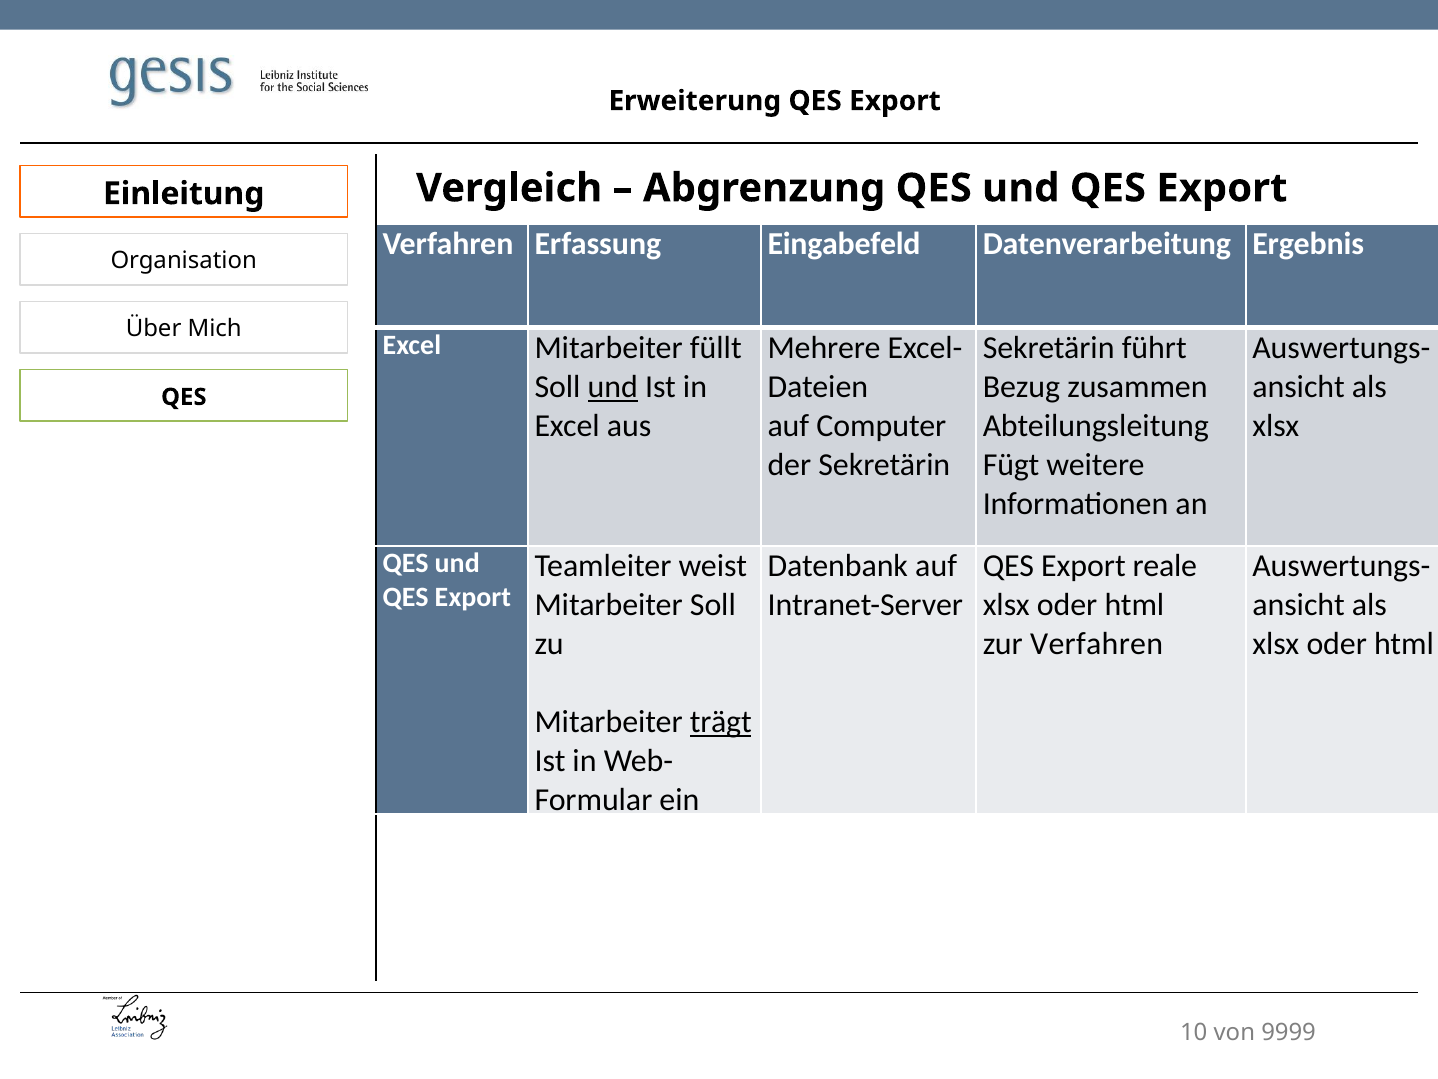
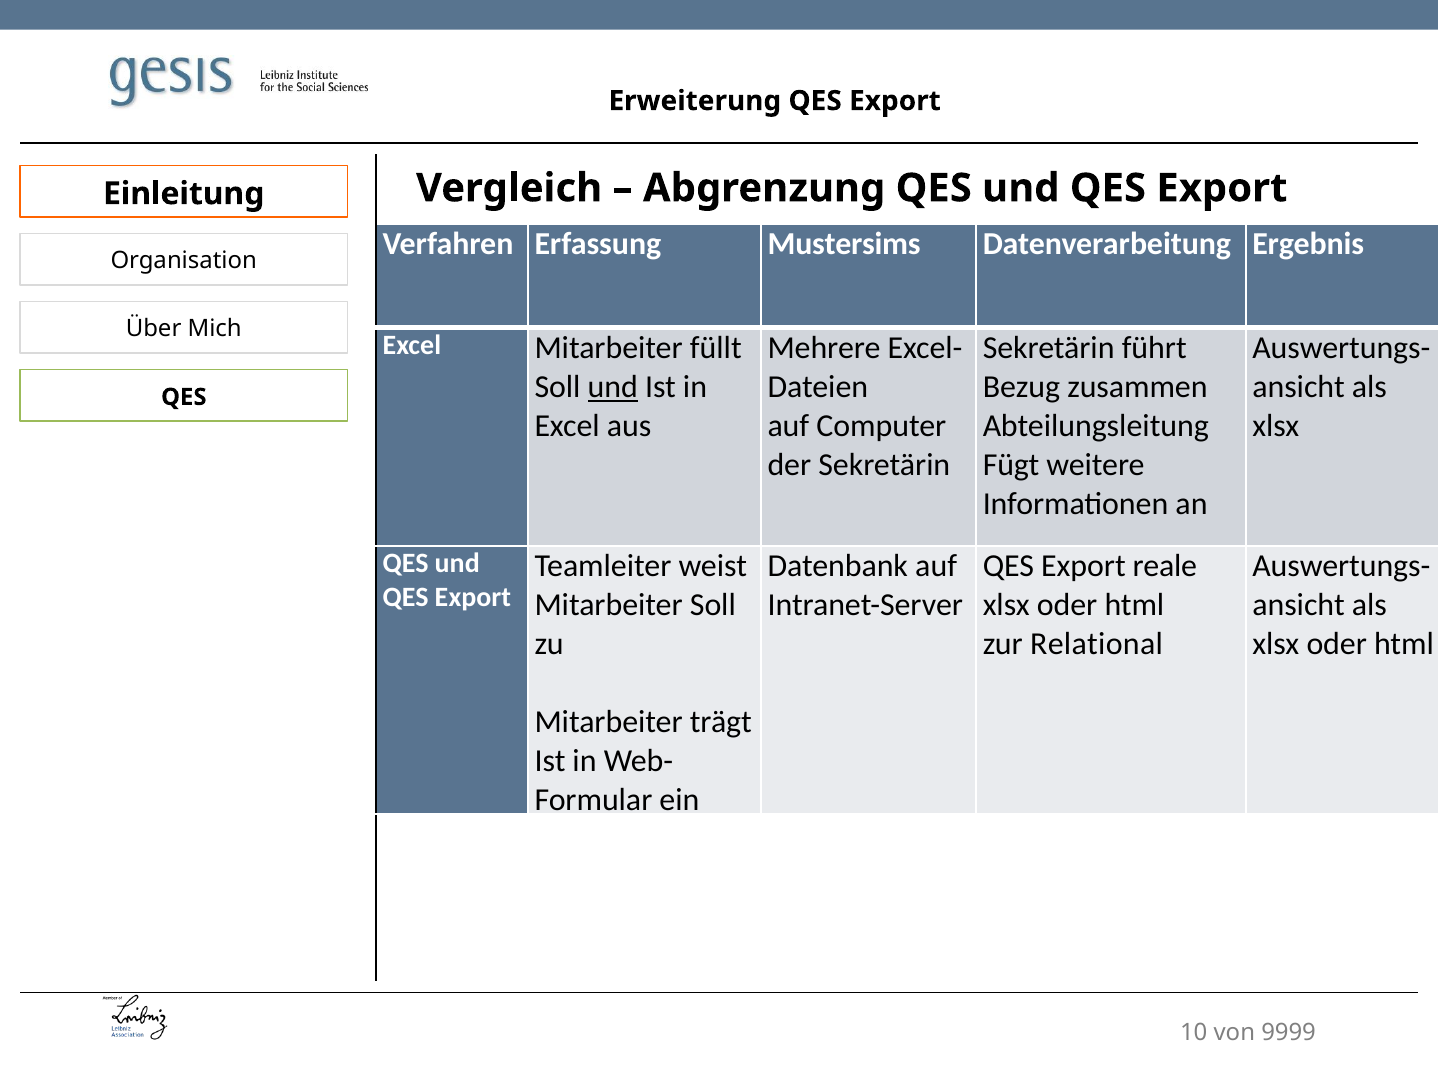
Eingabefeld: Eingabefeld -> Mustersims
zur Verfahren: Verfahren -> Relational
trägt underline: present -> none
